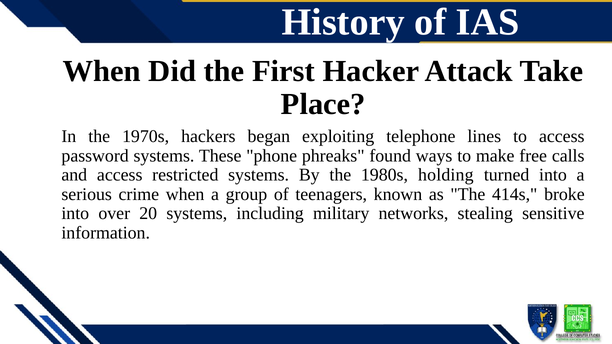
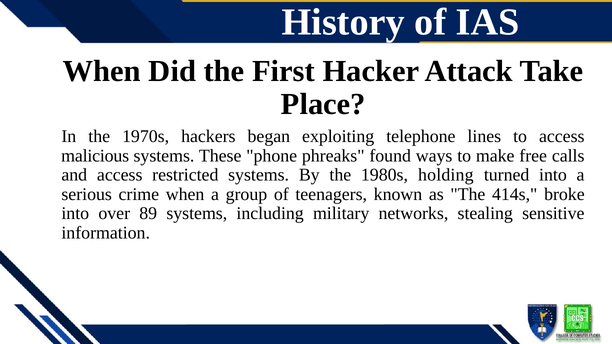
password: password -> malicious
20: 20 -> 89
